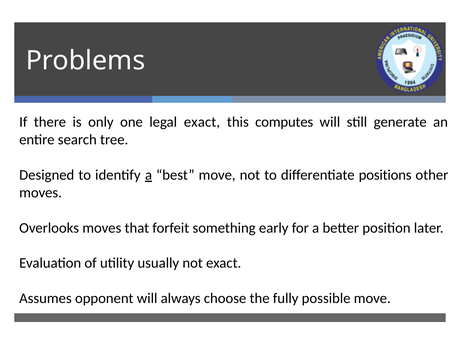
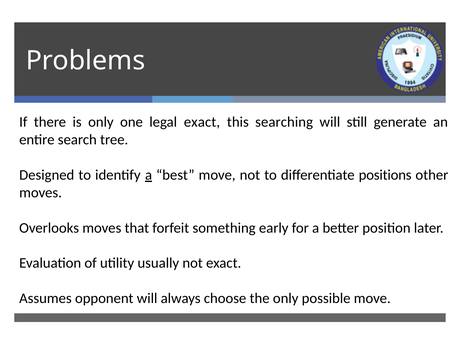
computes: computes -> searching
the fully: fully -> only
